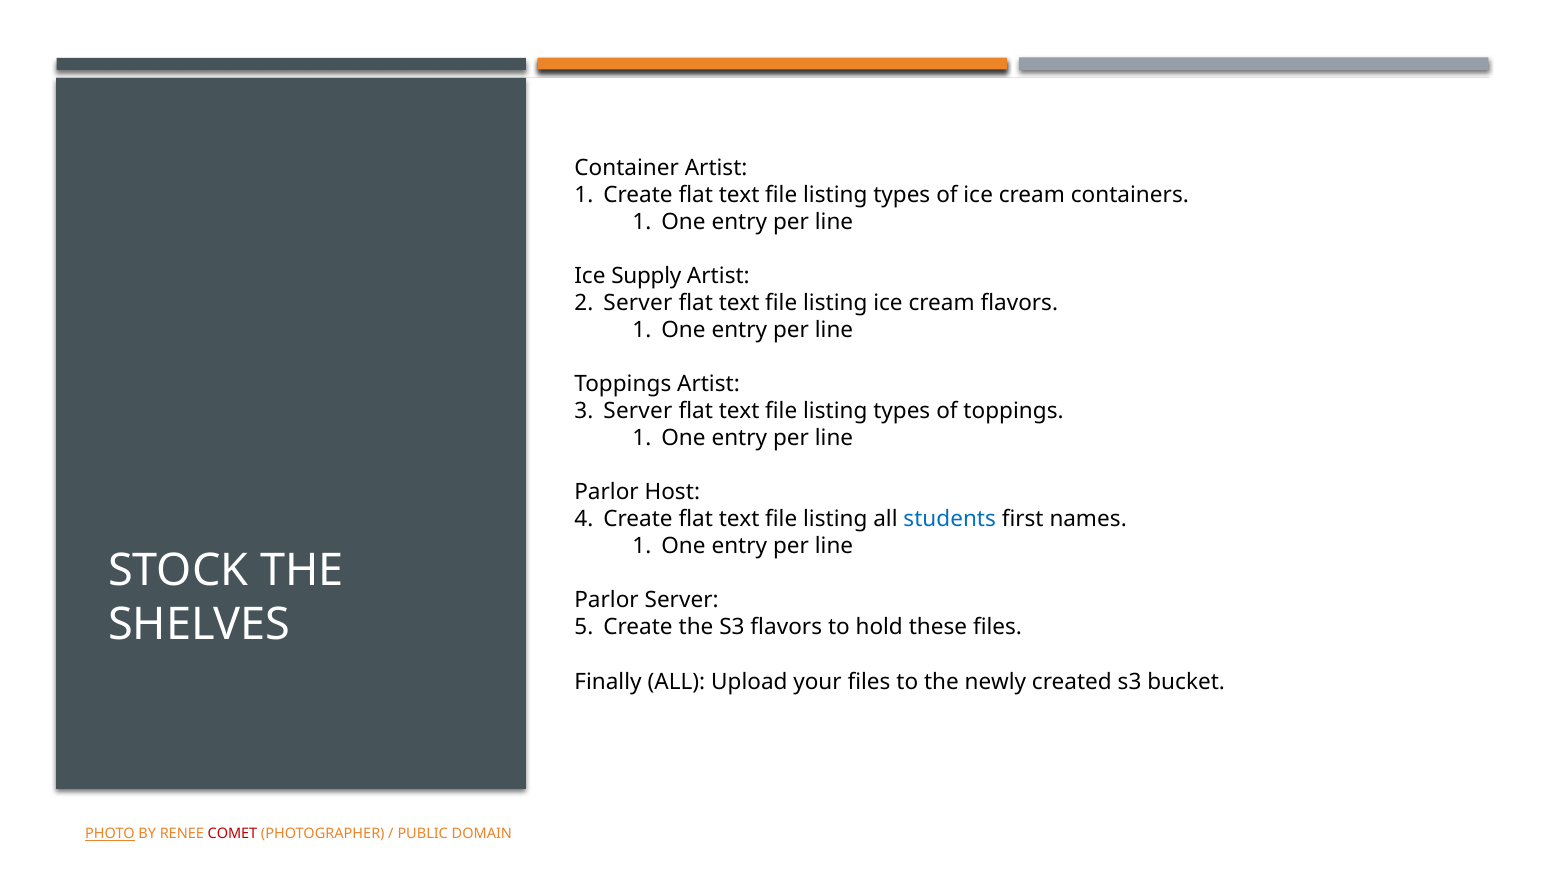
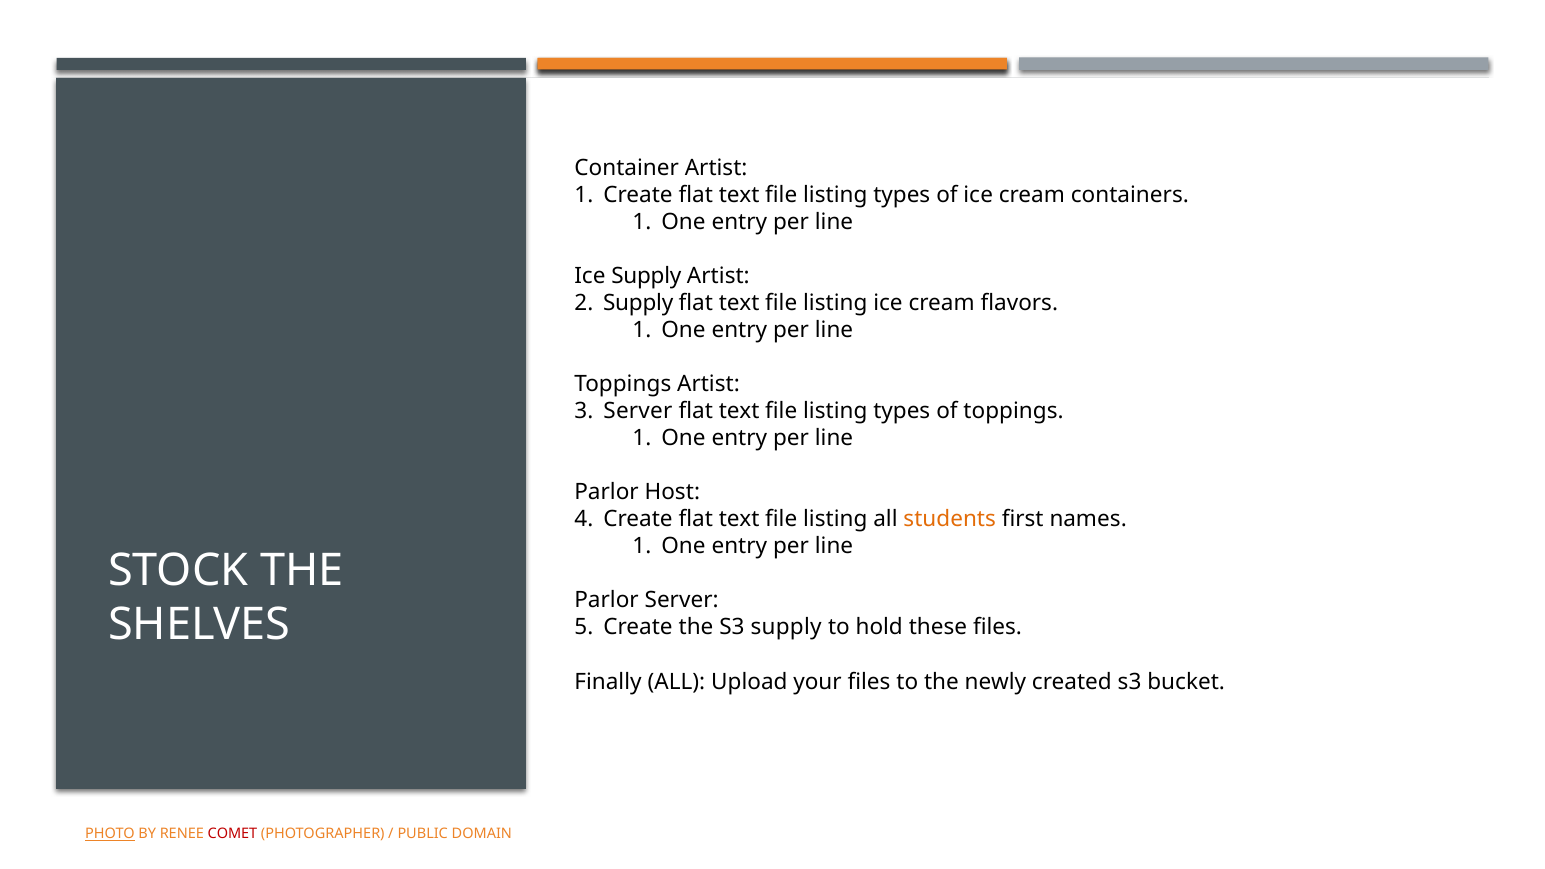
Server at (638, 303): Server -> Supply
students colour: blue -> orange
S3 flavors: flavors -> supply
